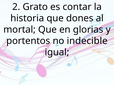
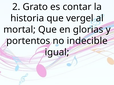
dones: dones -> vergel
